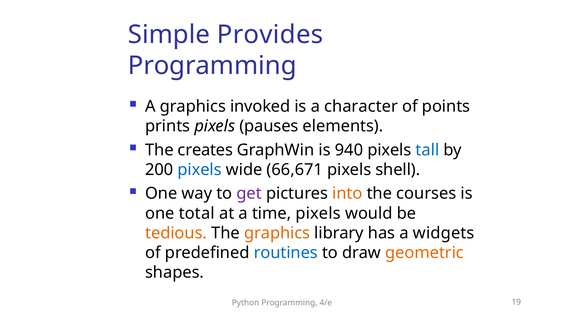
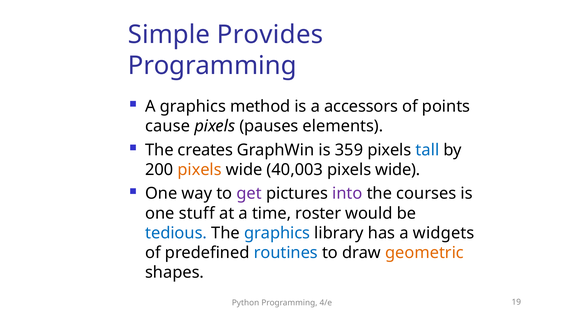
invoked: invoked -> method
character: character -> accessors
prints: prints -> cause
940: 940 -> 359
pixels at (200, 170) colour: blue -> orange
66,671: 66,671 -> 40,003
shell at (398, 170): shell -> wide
into colour: orange -> purple
total: total -> stuff
time pixels: pixels -> roster
tedious colour: orange -> blue
graphics at (277, 233) colour: orange -> blue
